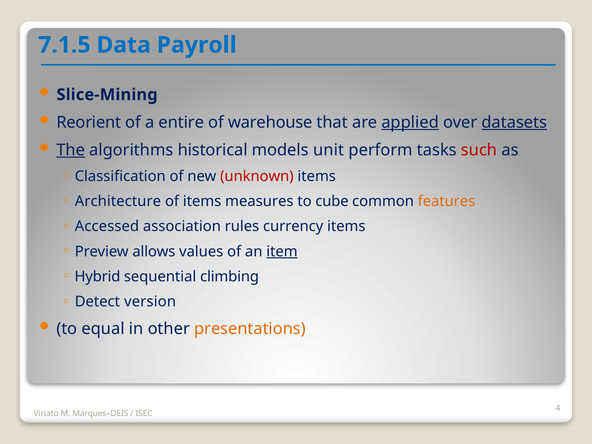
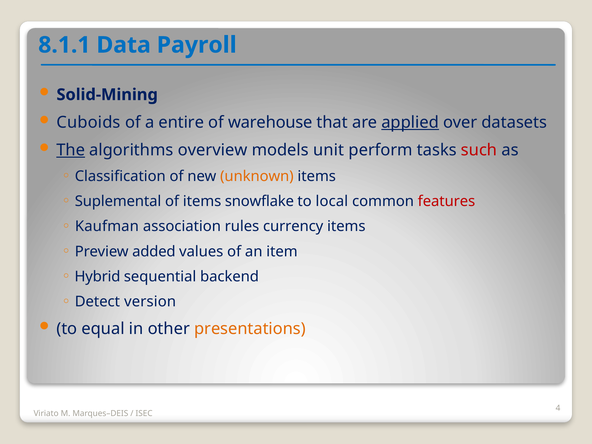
7.1.5: 7.1.5 -> 8.1.1
Slice-Mining: Slice-Mining -> Solid-Mining
Reorient: Reorient -> Cuboids
datasets underline: present -> none
historical: historical -> overview
unknown colour: red -> orange
Architecture: Architecture -> Suplemental
measures: measures -> snowflake
cube: cube -> local
features colour: orange -> red
Accessed: Accessed -> Kaufman
allows: allows -> added
item underline: present -> none
climbing: climbing -> backend
